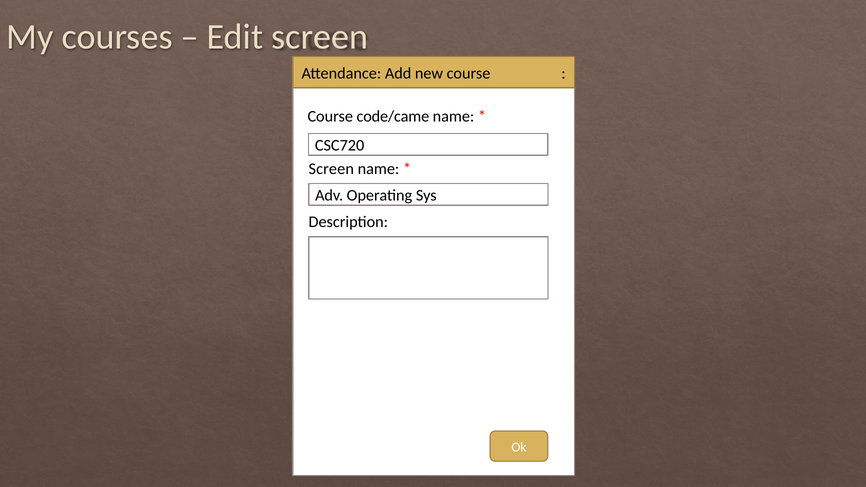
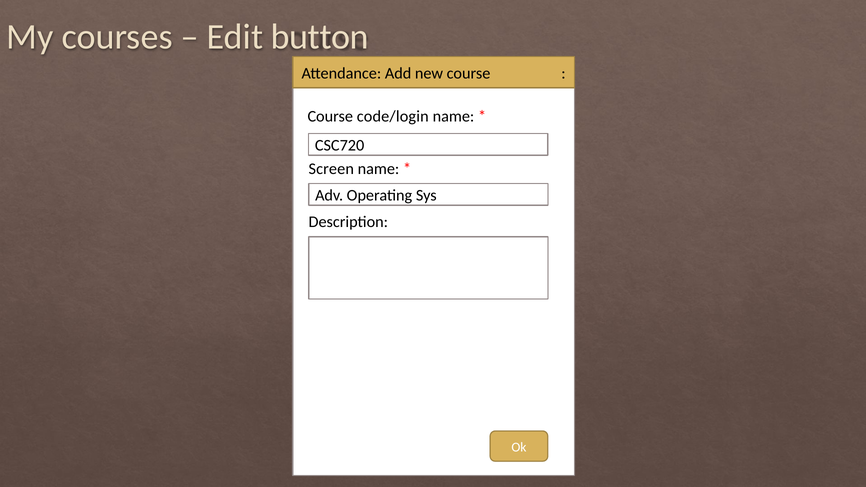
Edit screen: screen -> button
code/came: code/came -> code/login
